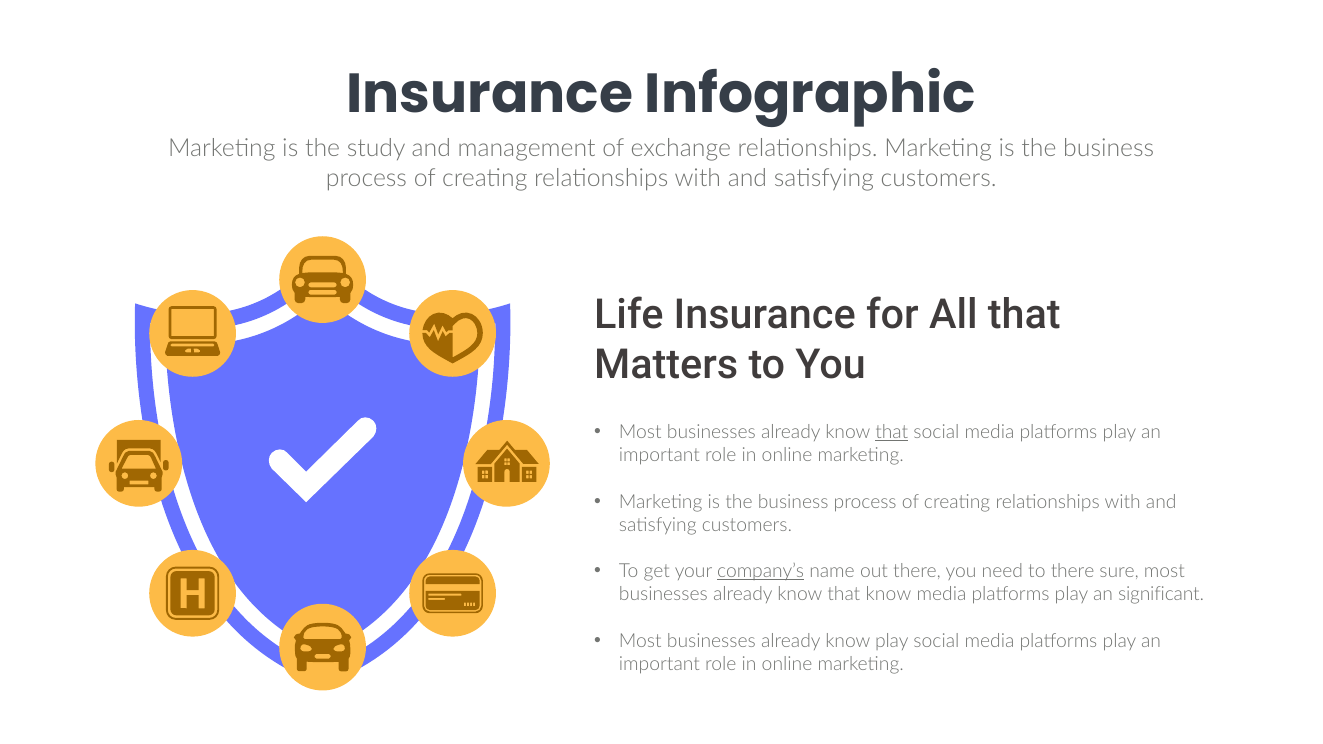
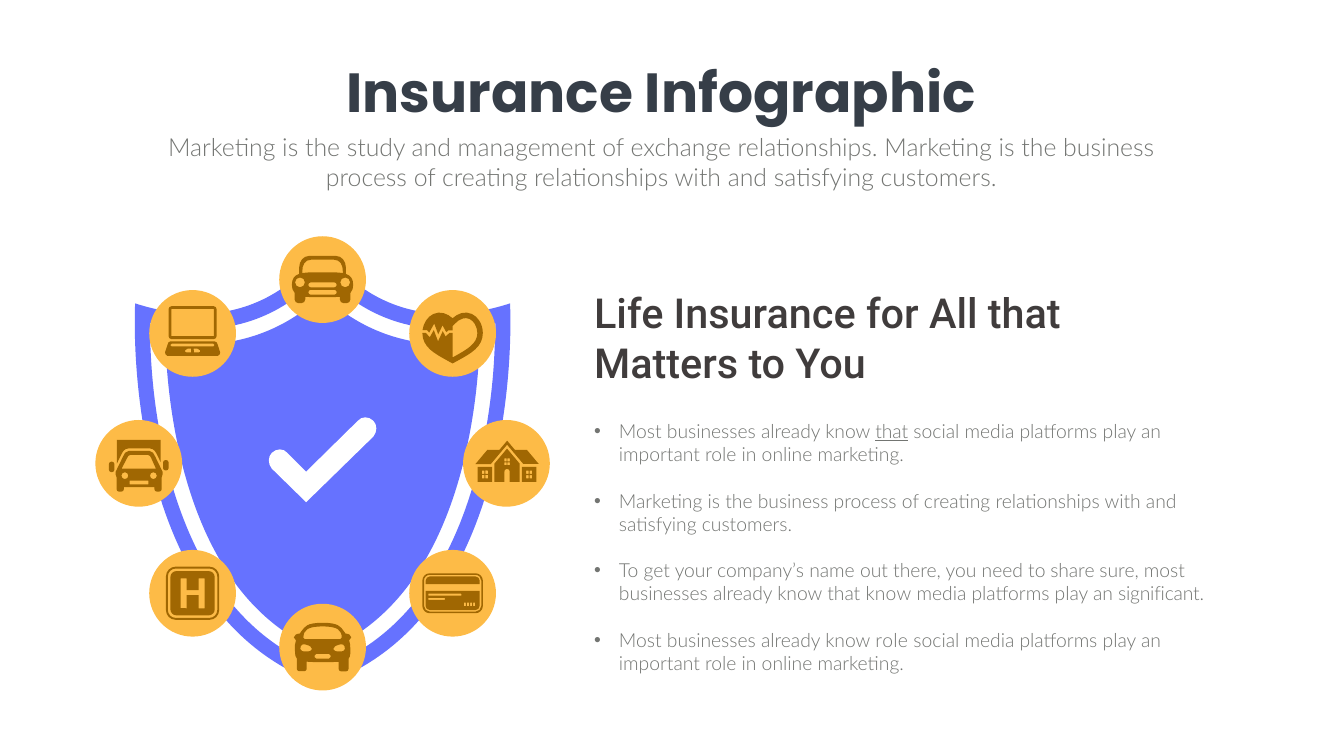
company’s underline: present -> none
to there: there -> share
know play: play -> role
